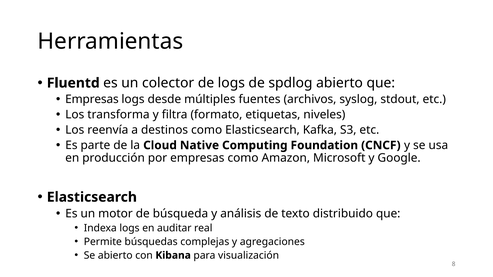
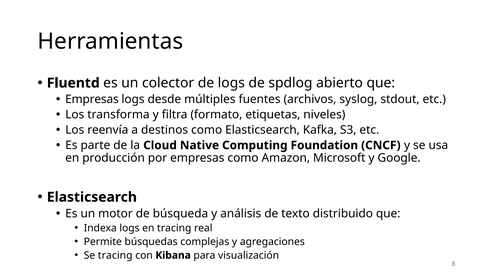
en auditar: auditar -> tracing
Se abierto: abierto -> tracing
